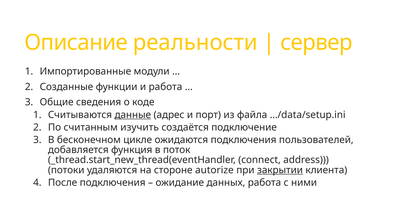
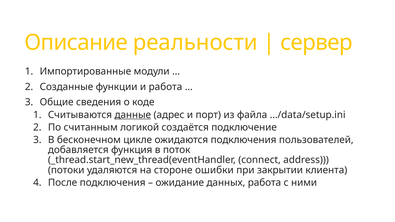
изучить: изучить -> логикой
autorize: autorize -> ошибки
закрытии underline: present -> none
